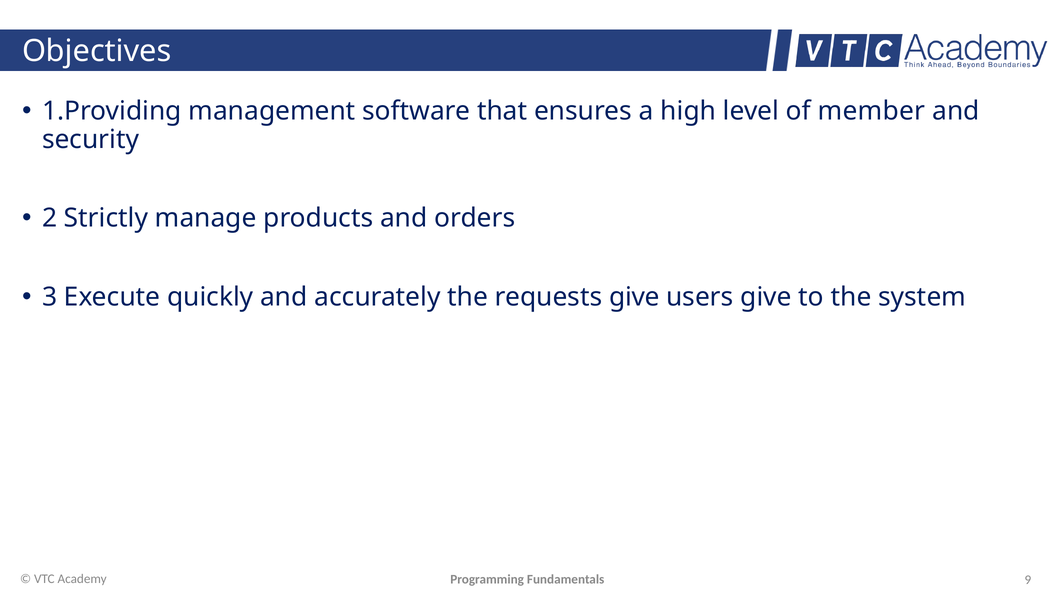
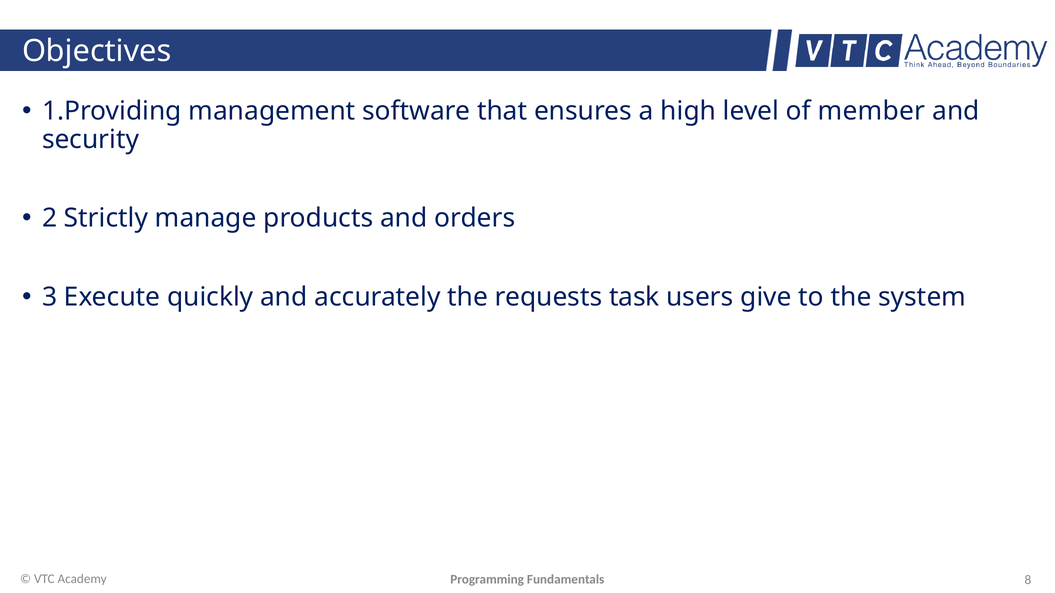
requests give: give -> task
9: 9 -> 8
